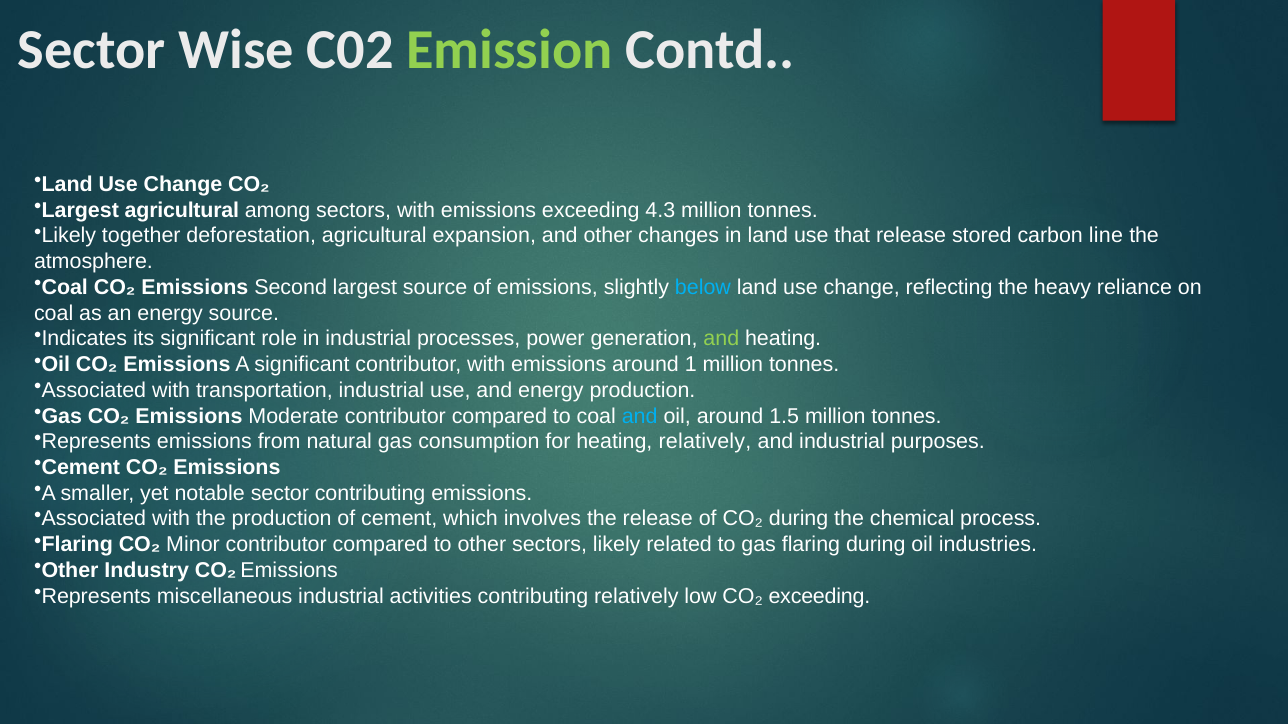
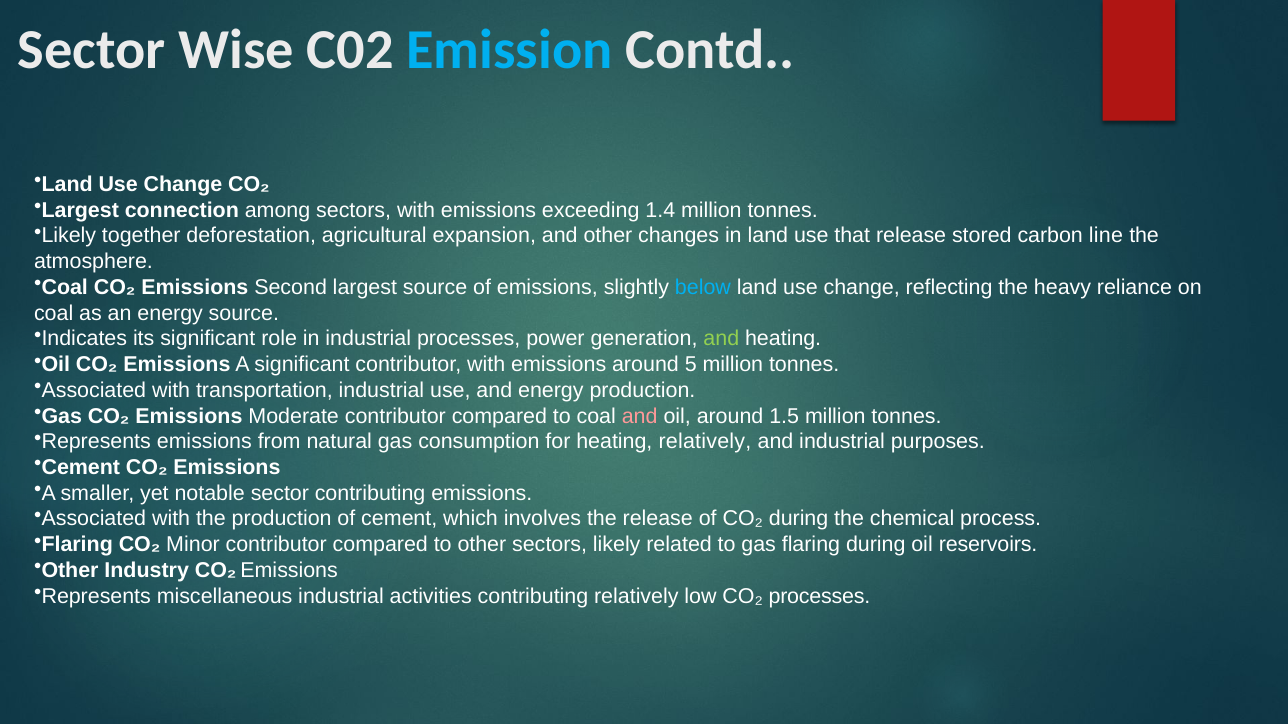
Emission colour: light green -> light blue
Largest agricultural: agricultural -> connection
4.3: 4.3 -> 1.4
1: 1 -> 5
and at (640, 416) colour: light blue -> pink
industries: industries -> reservoirs
CO₂ exceeding: exceeding -> processes
